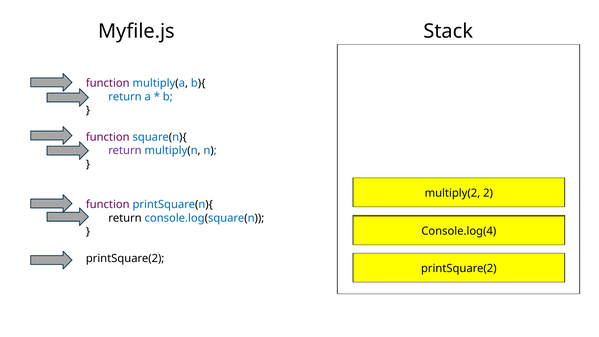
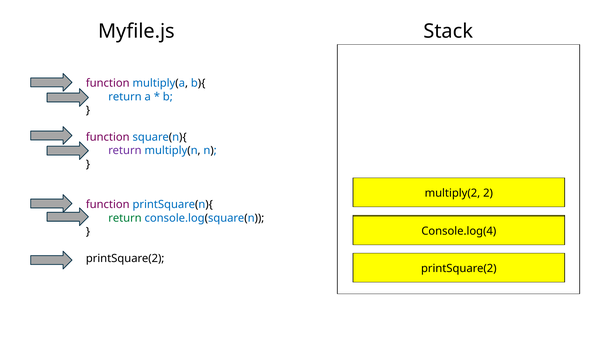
return at (125, 218) colour: black -> green
